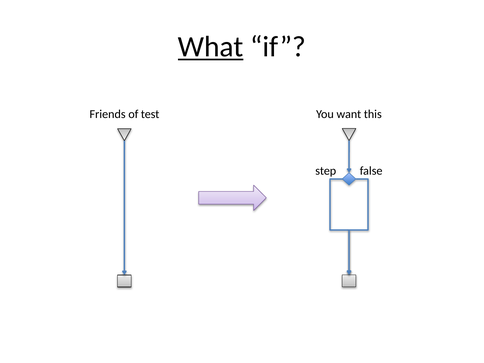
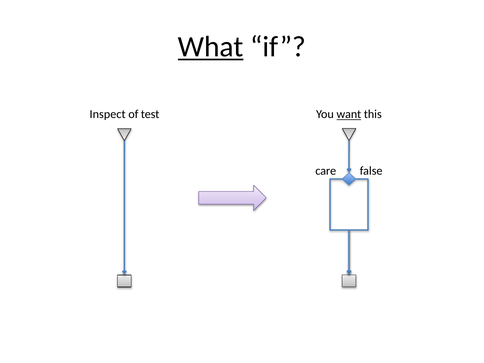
Friends: Friends -> Inspect
want underline: none -> present
step: step -> care
